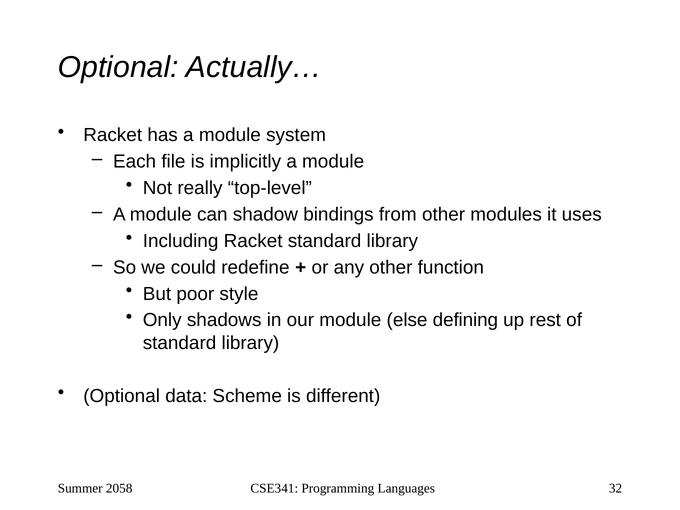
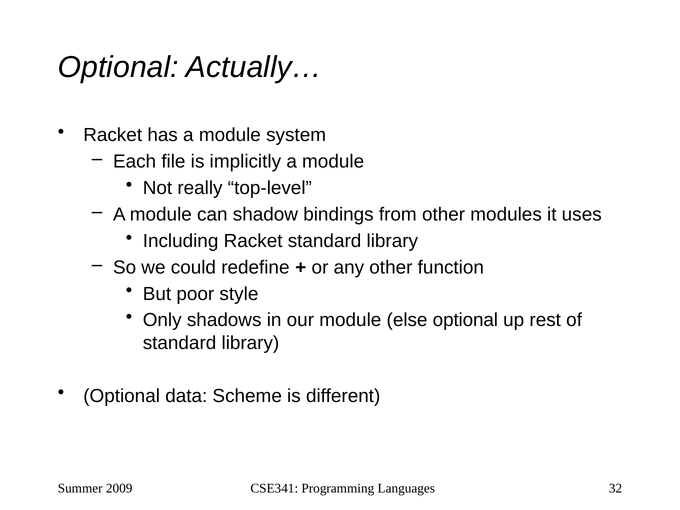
else defining: defining -> optional
2058: 2058 -> 2009
